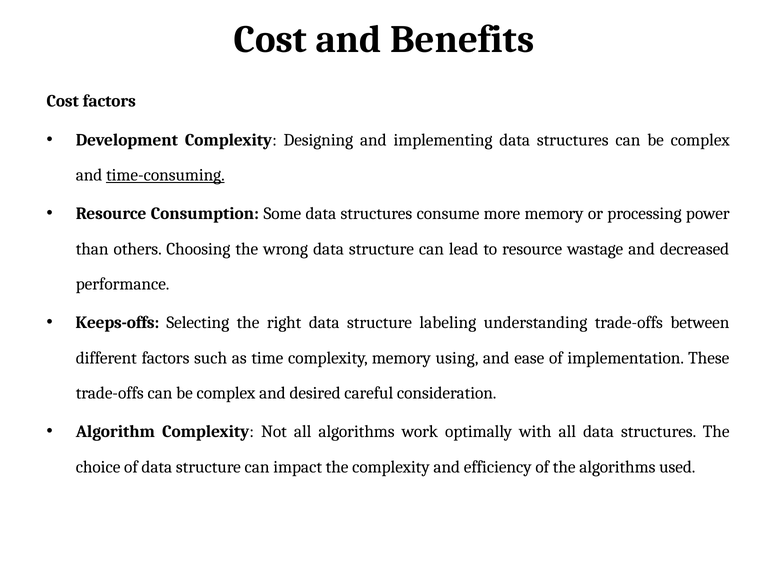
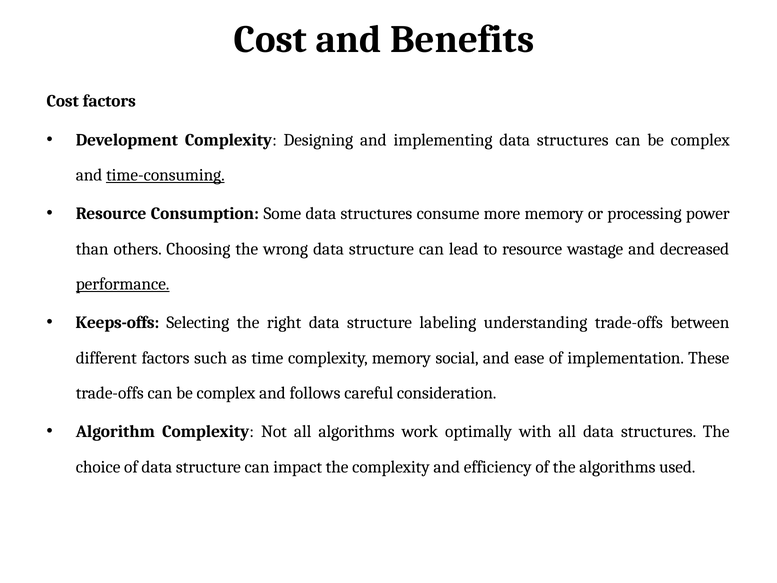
performance underline: none -> present
using: using -> social
desired: desired -> follows
